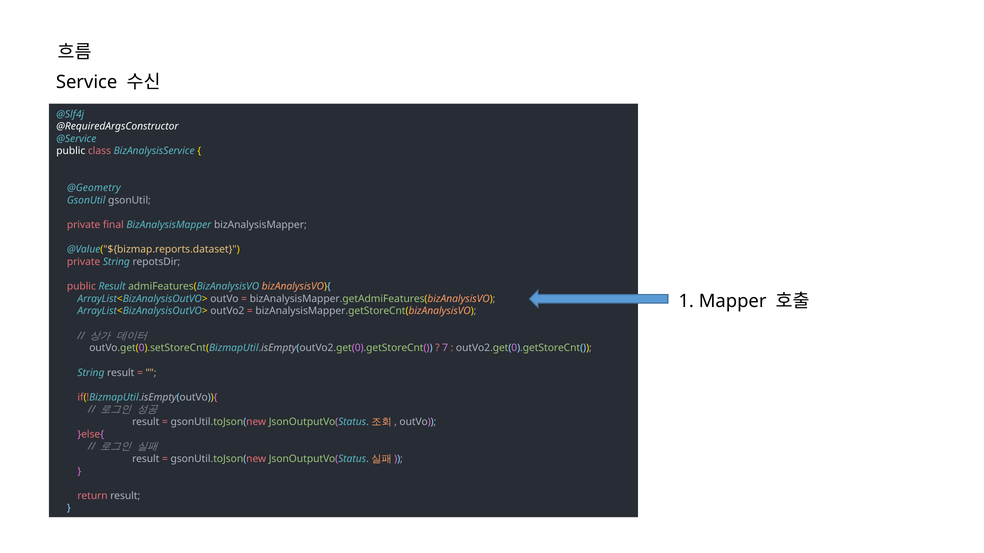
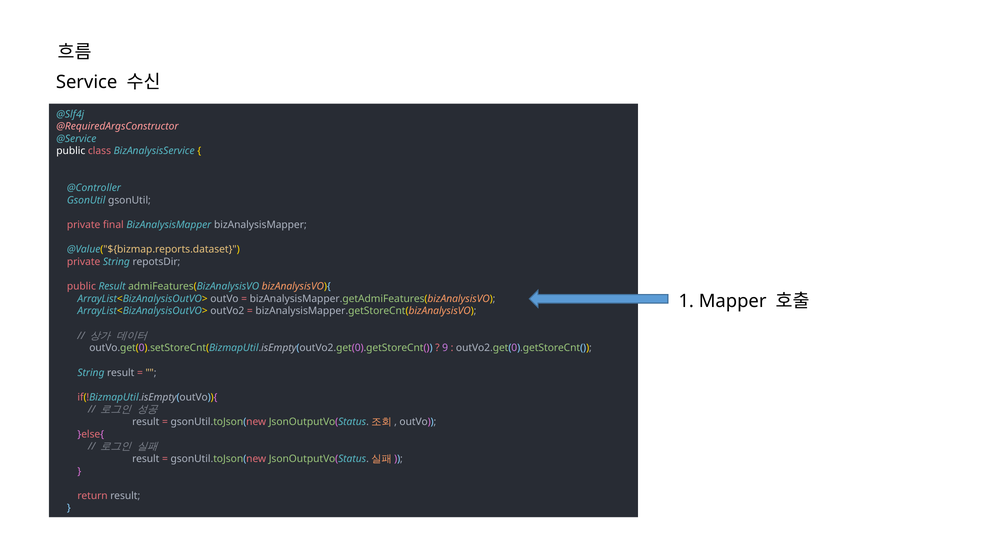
@RequiredArgsConstructor colour: white -> pink
@Geometry: @Geometry -> @Controller
7: 7 -> 9
